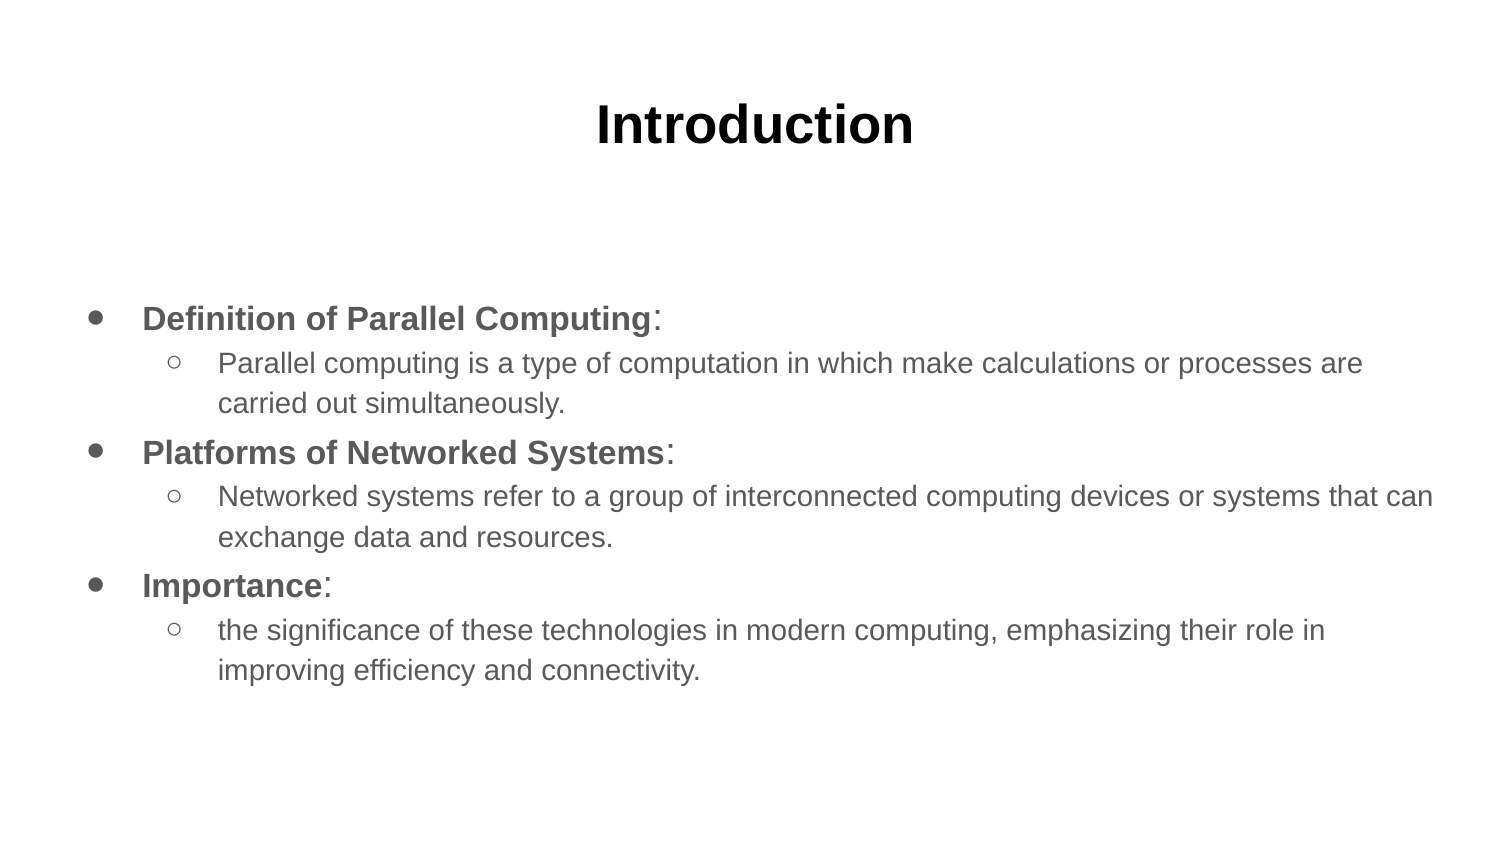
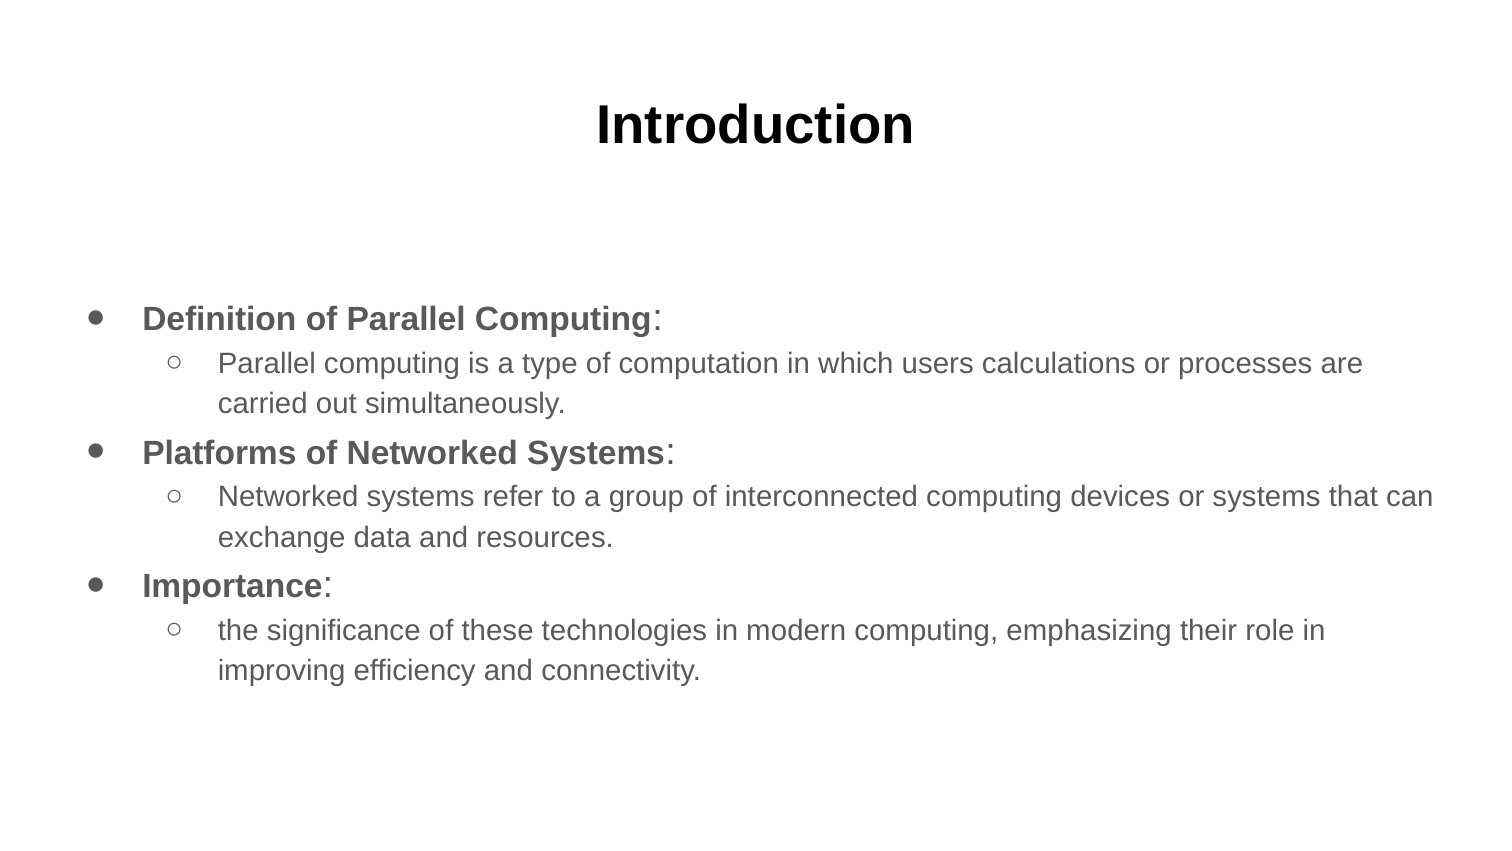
make: make -> users
